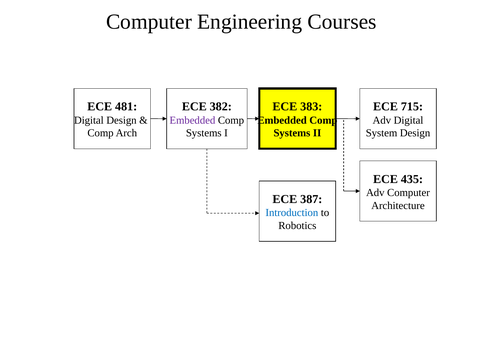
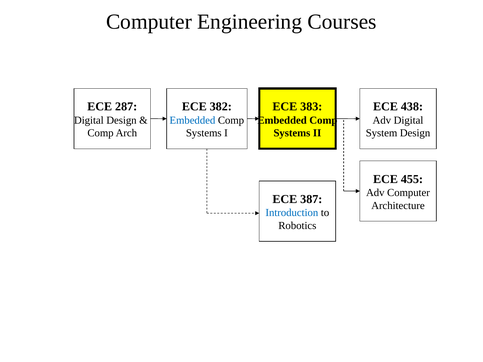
481: 481 -> 287
715: 715 -> 438
Embedded at (192, 120) colour: purple -> blue
435: 435 -> 455
